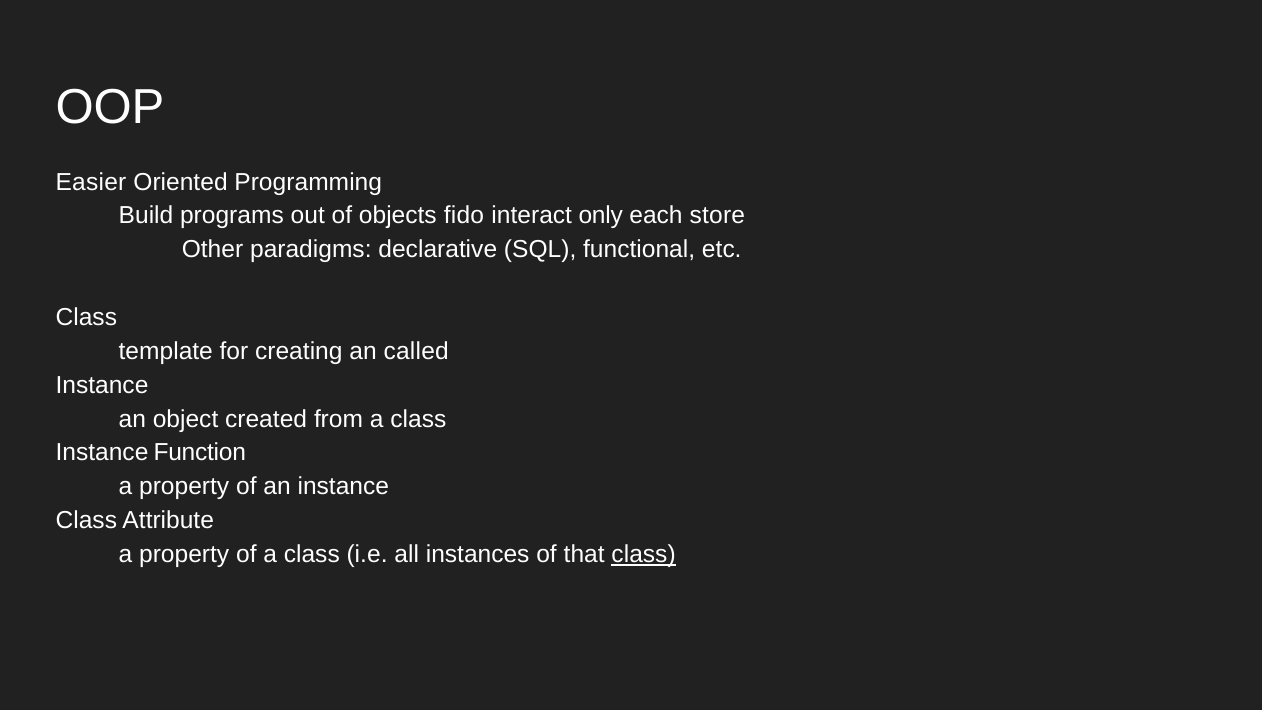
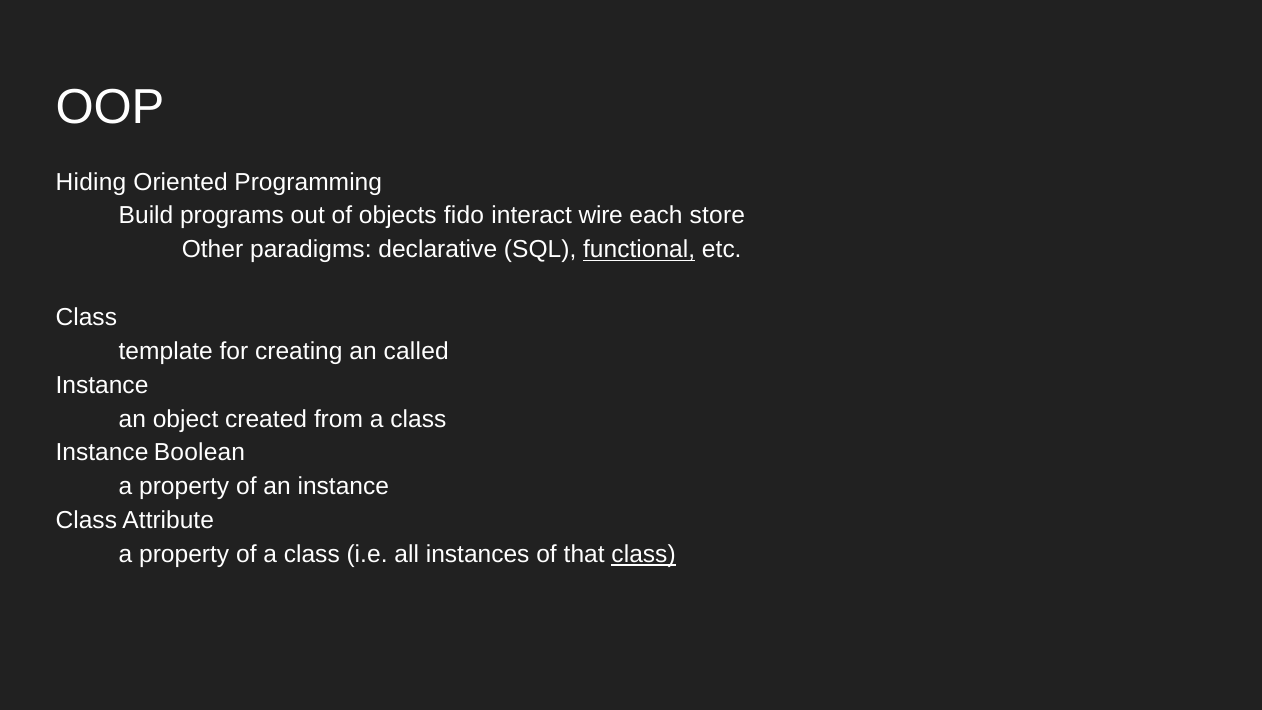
Easier: Easier -> Hiding
only: only -> wire
functional underline: none -> present
Function: Function -> Boolean
